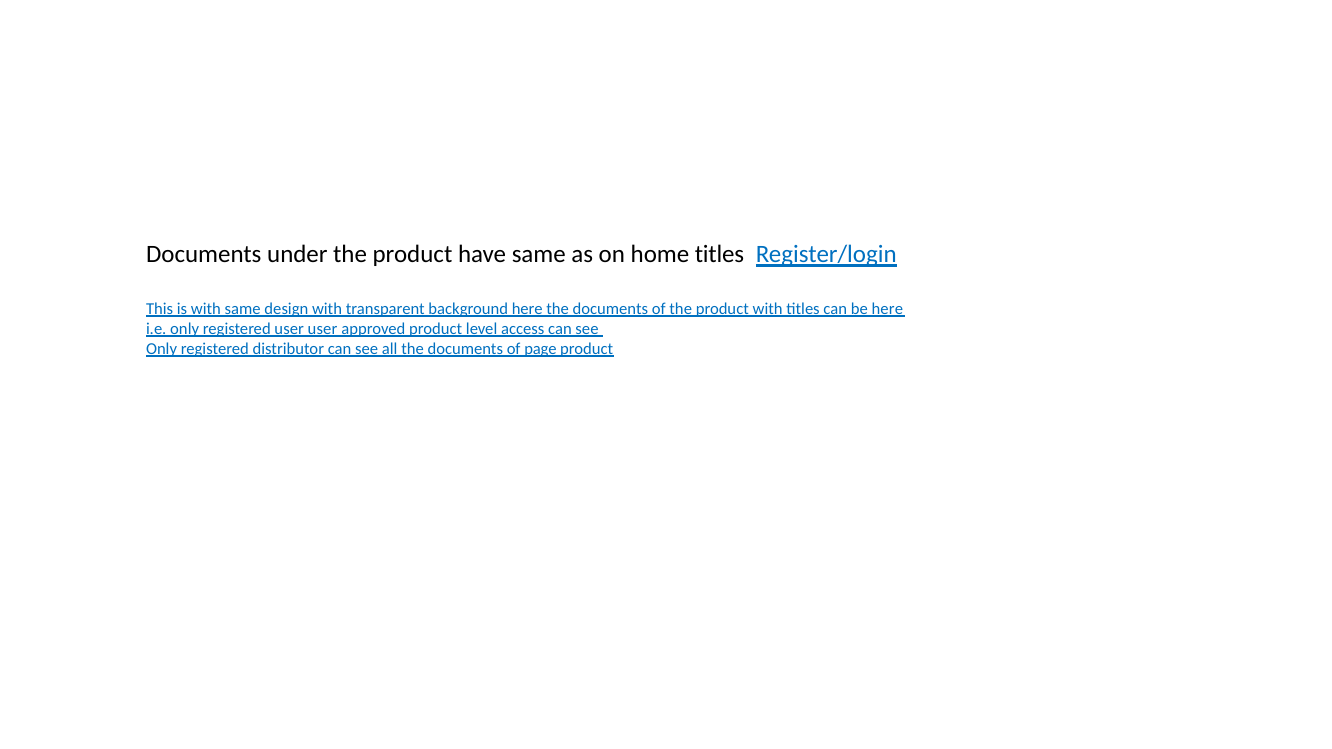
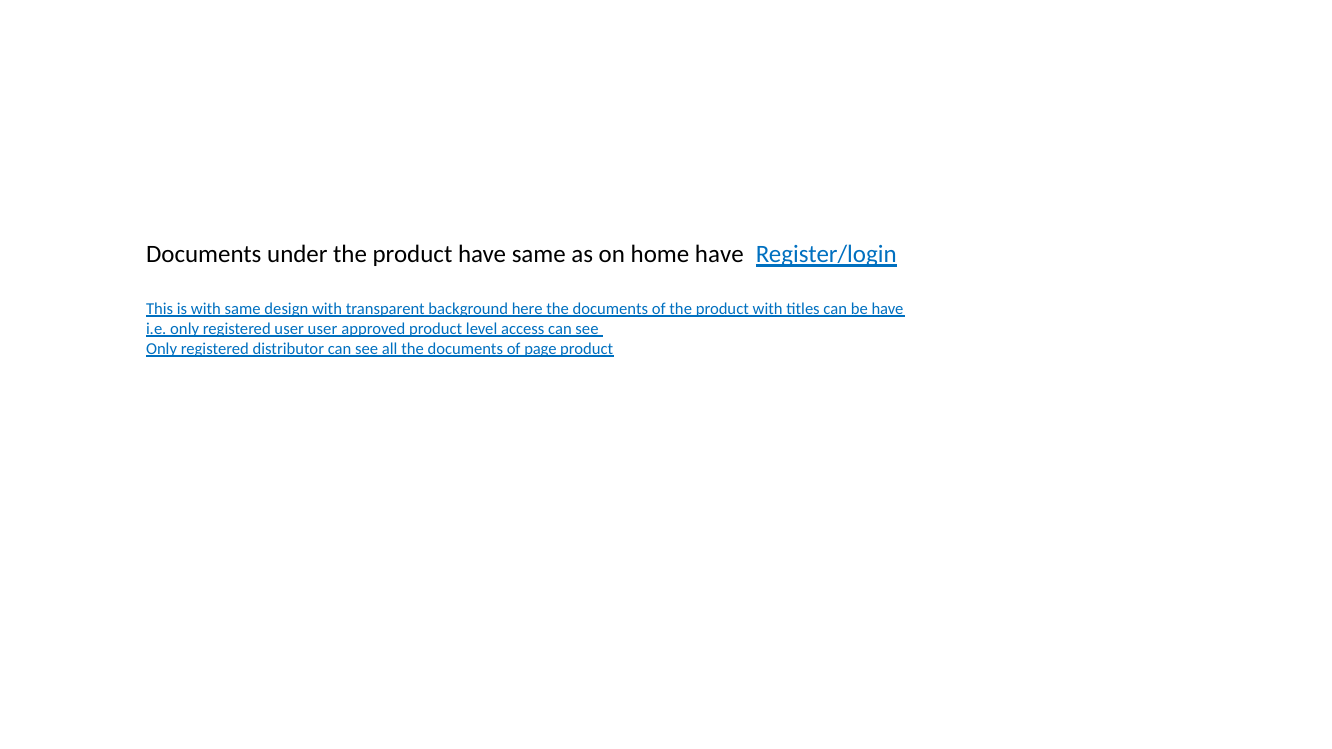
home titles: titles -> have
be here: here -> have
